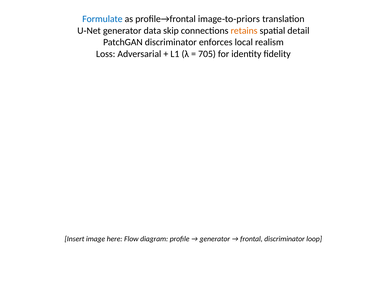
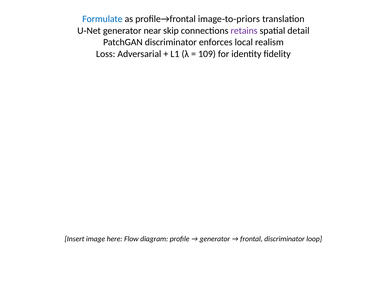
data: data -> near
retains colour: orange -> purple
705: 705 -> 109
